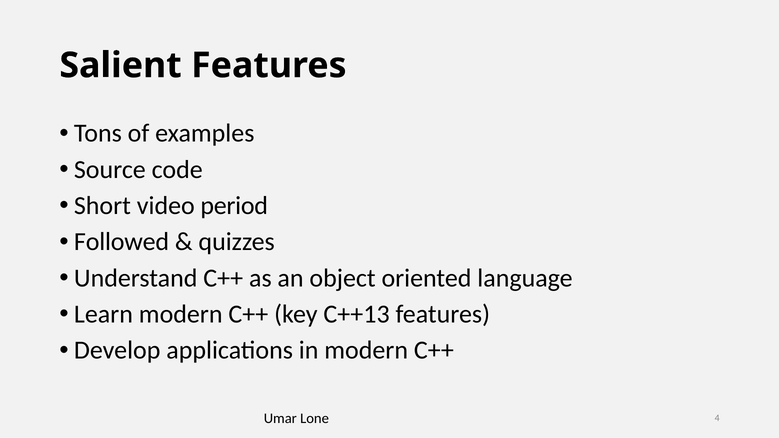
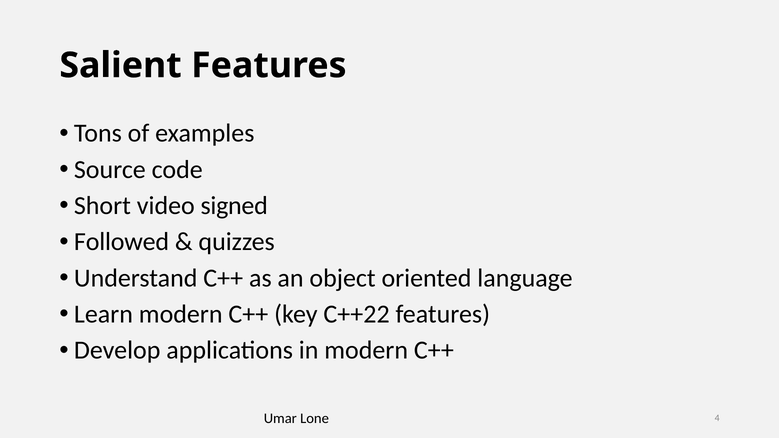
period: period -> signed
C++13: C++13 -> C++22
